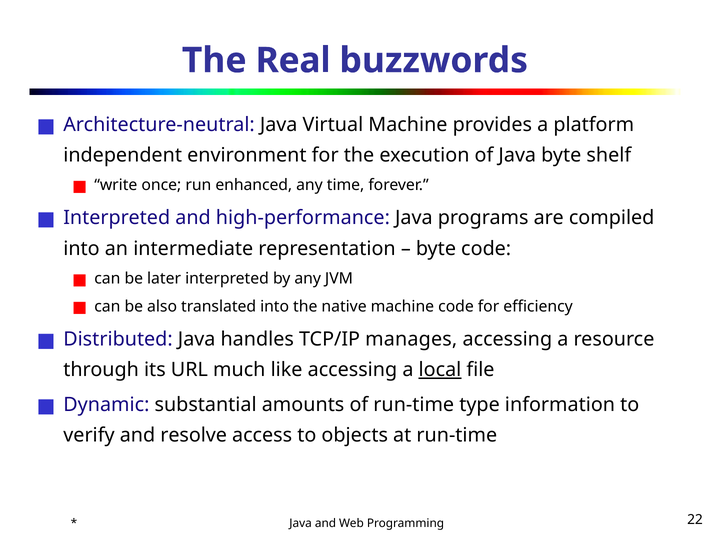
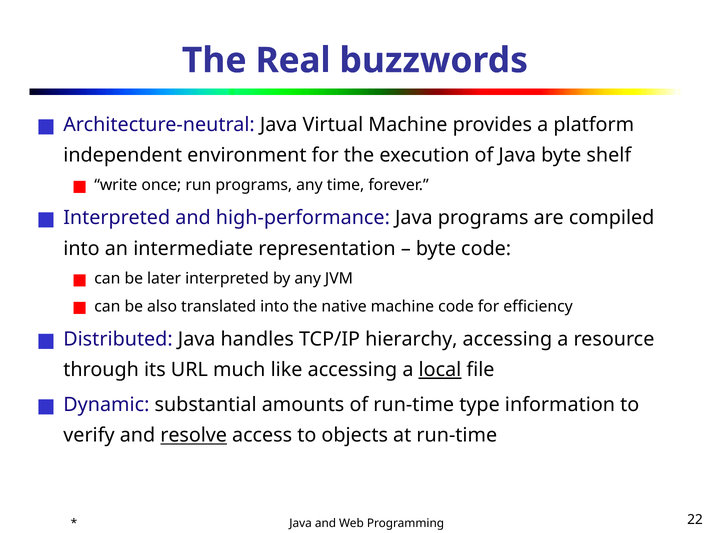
run enhanced: enhanced -> programs
manages: manages -> hierarchy
resolve underline: none -> present
